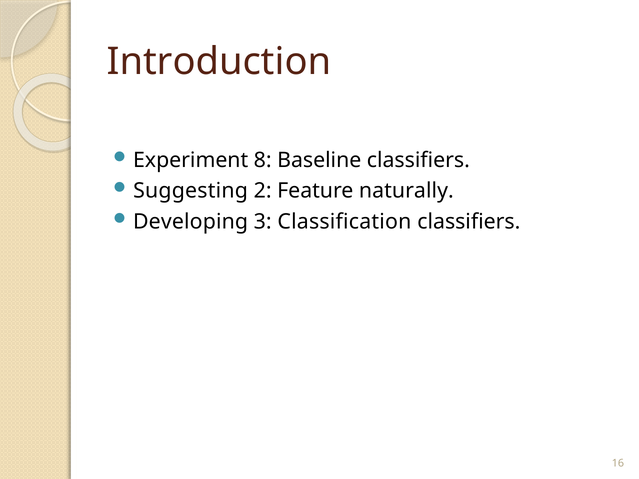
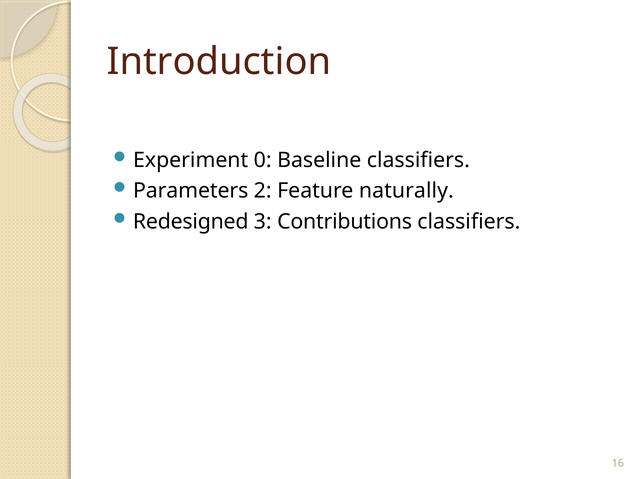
8: 8 -> 0
Suggesting: Suggesting -> Parameters
Developing: Developing -> Redesigned
Classification: Classification -> Contributions
